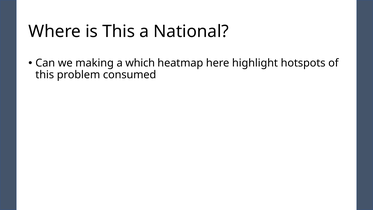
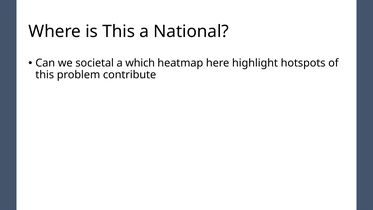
making: making -> societal
consumed: consumed -> contribute
